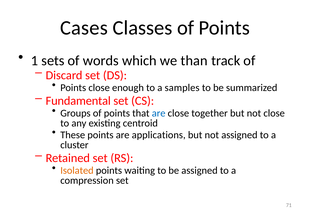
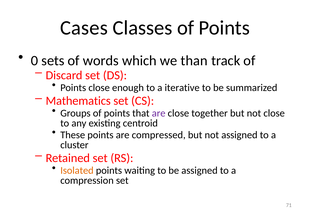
1: 1 -> 0
samples: samples -> iterative
Fundamental: Fundamental -> Mathematics
are at (159, 113) colour: blue -> purple
applications: applications -> compressed
